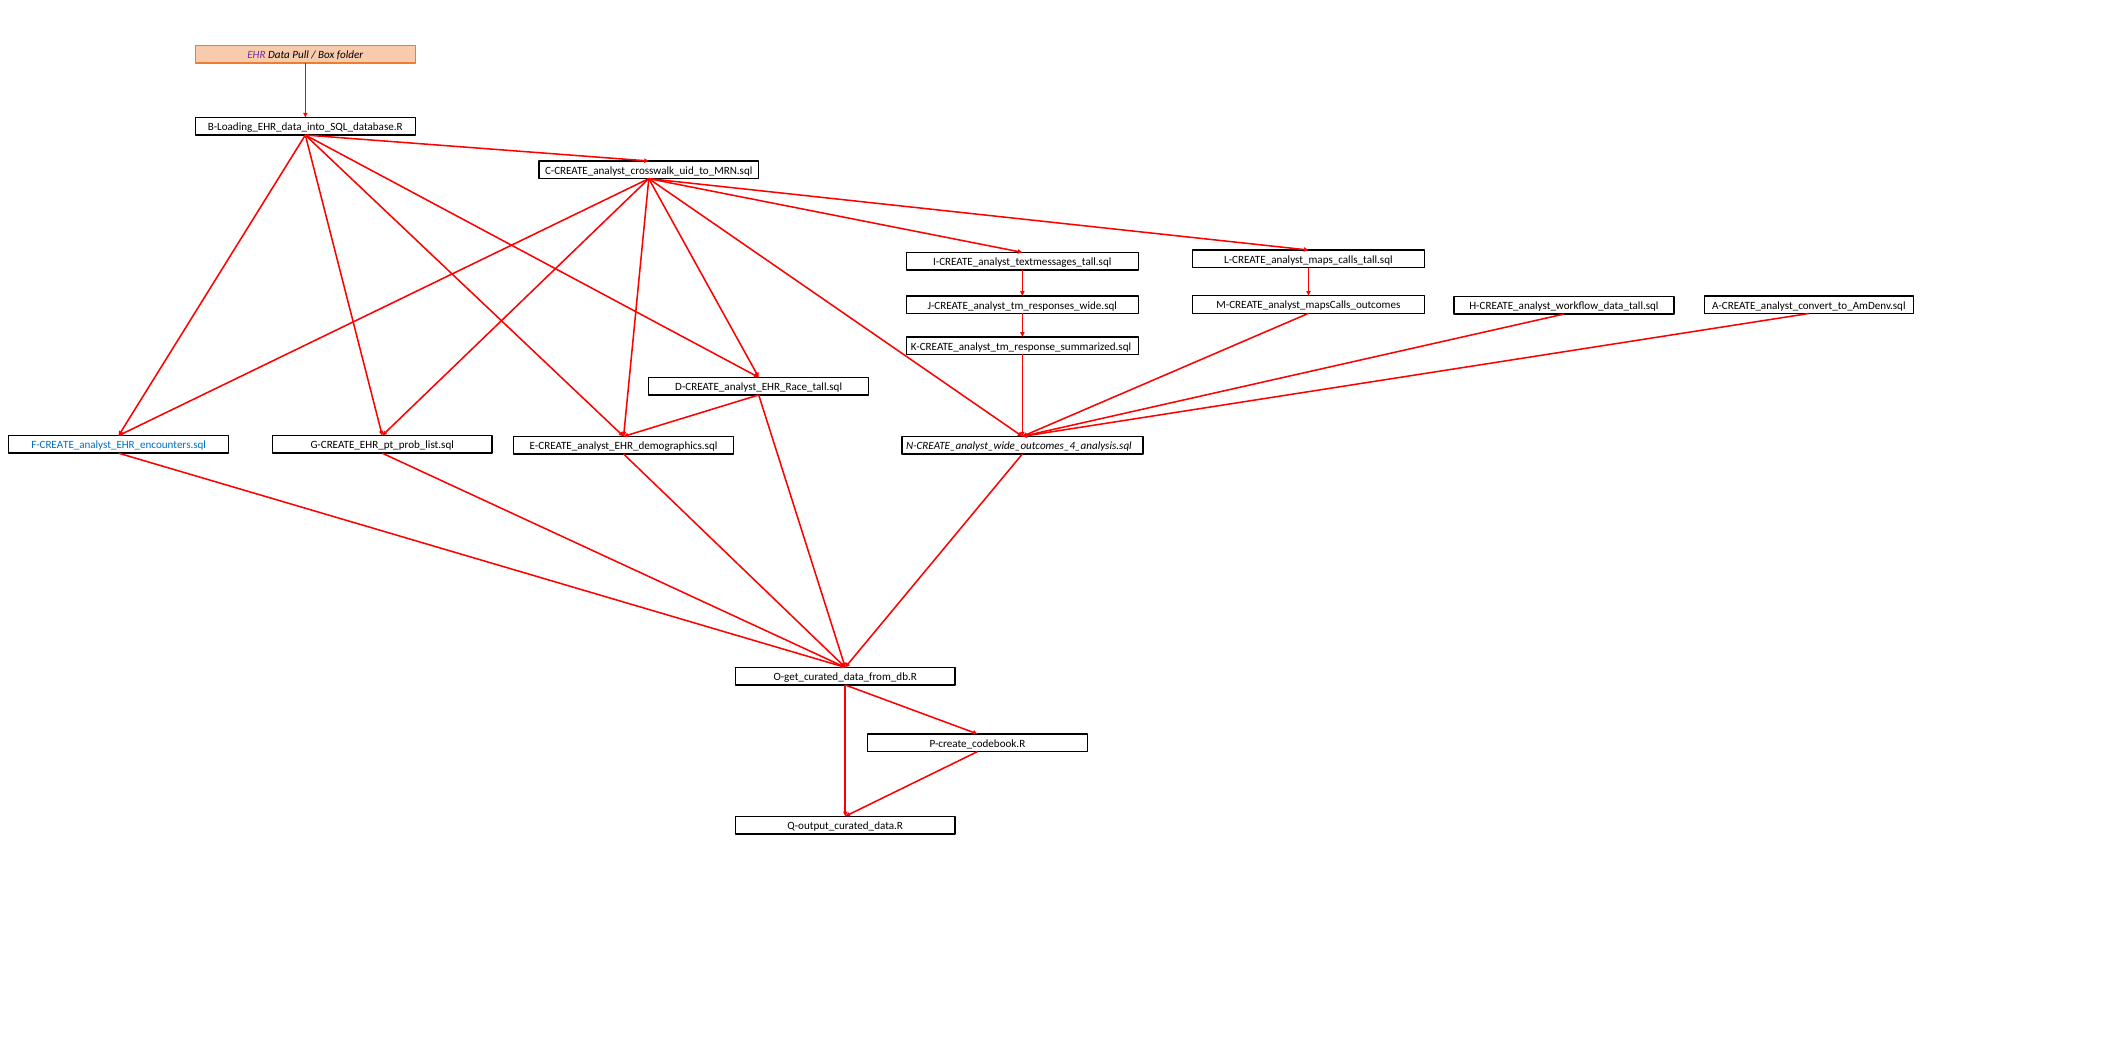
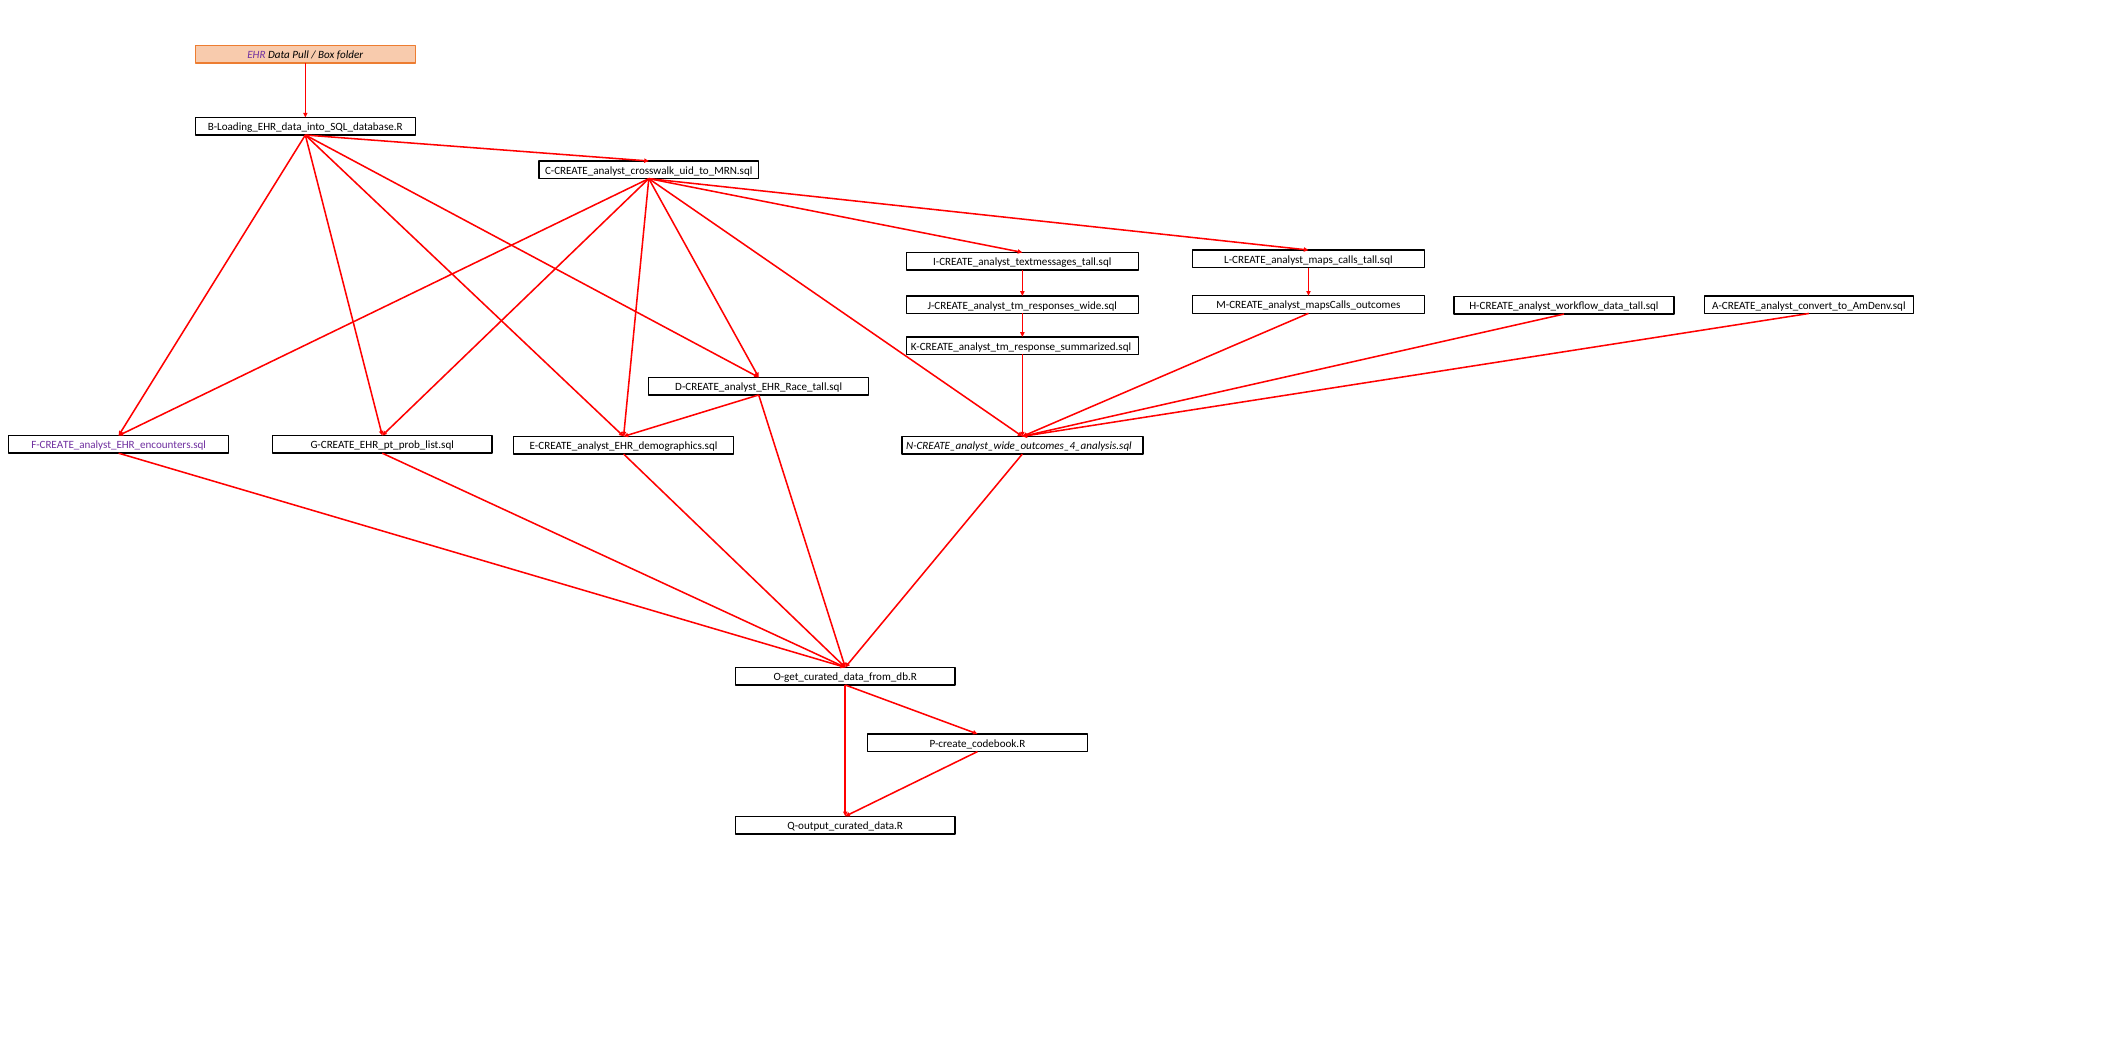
F-CREATE_analyst_EHR_encounters.sql colour: blue -> purple
